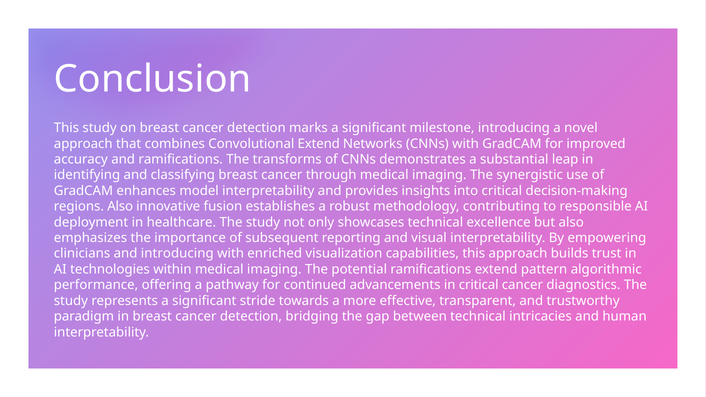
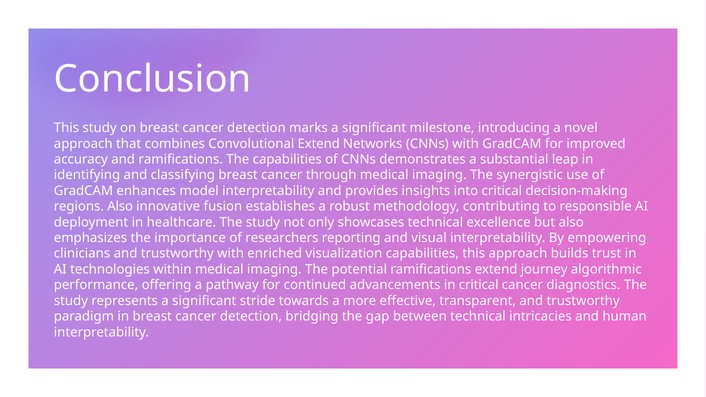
The transforms: transforms -> capabilities
subsequent: subsequent -> researchers
clinicians and introducing: introducing -> trustworthy
pattern: pattern -> journey
